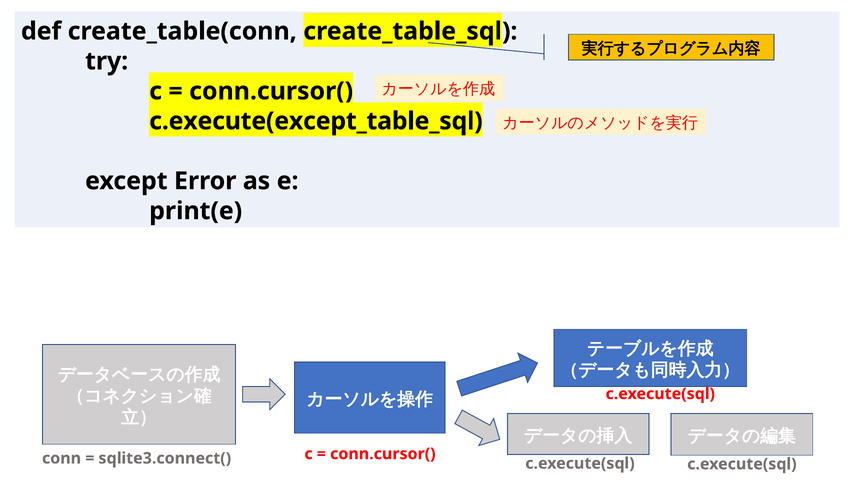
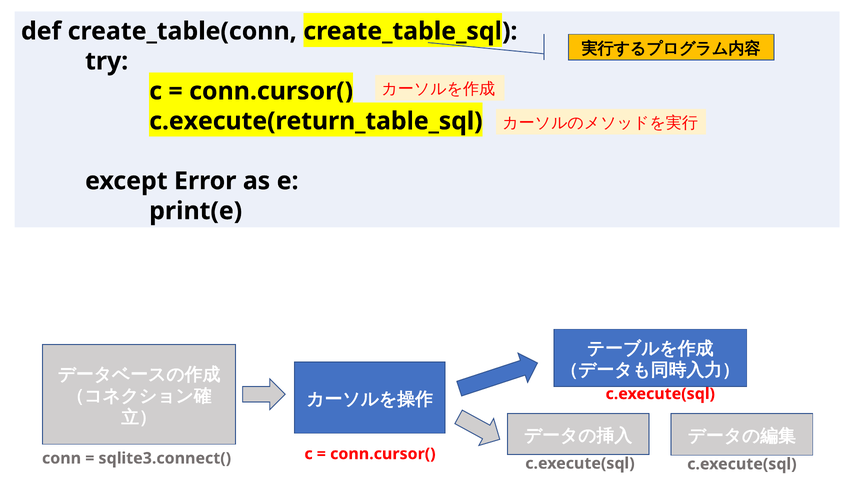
c.execute(except_table_sql: c.execute(except_table_sql -> c.execute(return_table_sql
